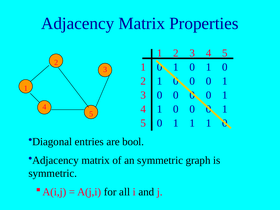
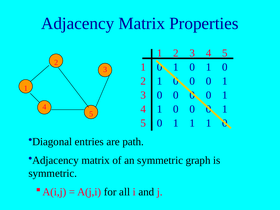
bool: bool -> path
